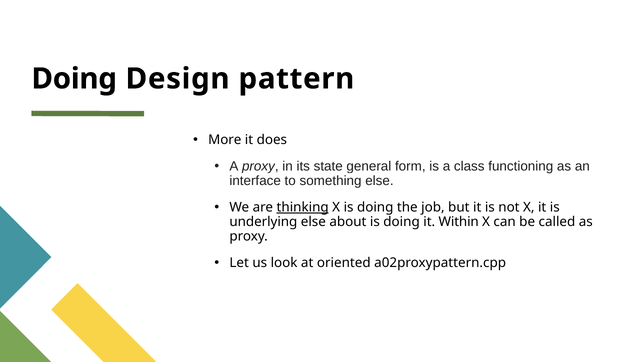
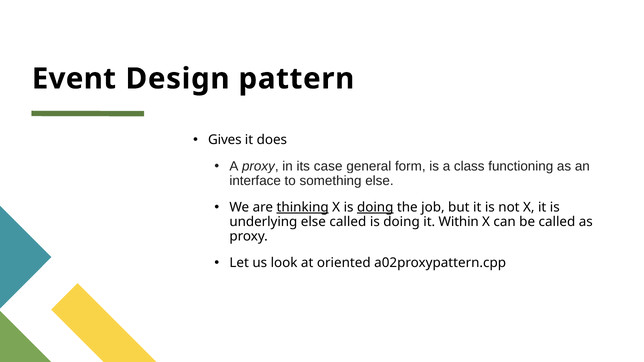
Doing at (74, 79): Doing -> Event
More: More -> Gives
state: state -> case
doing at (375, 207) underline: none -> present
else about: about -> called
